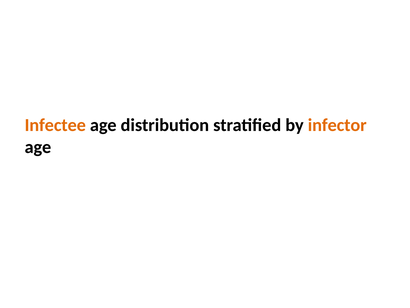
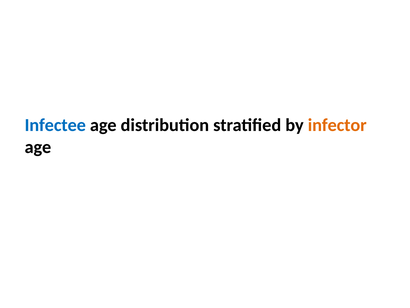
Infectee colour: orange -> blue
